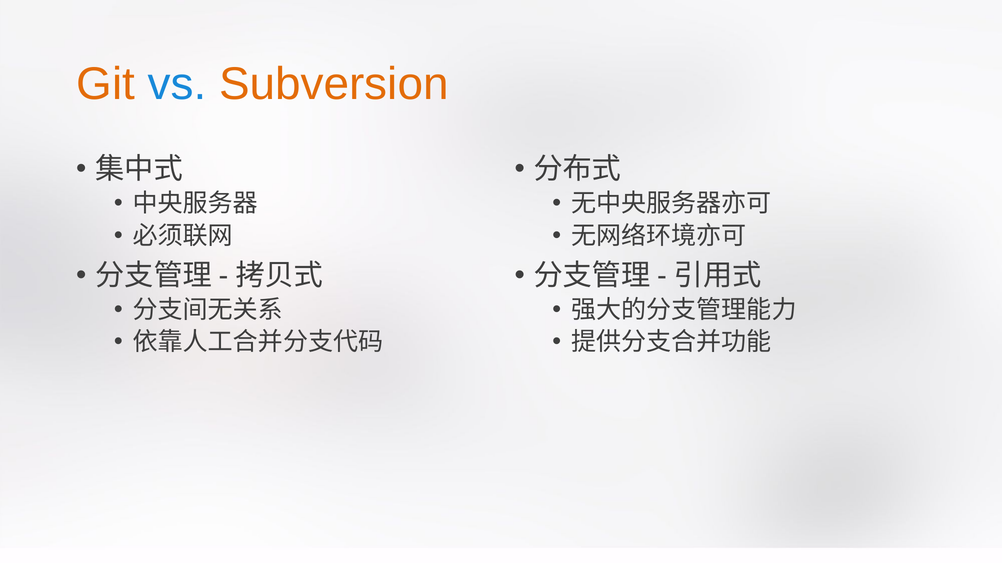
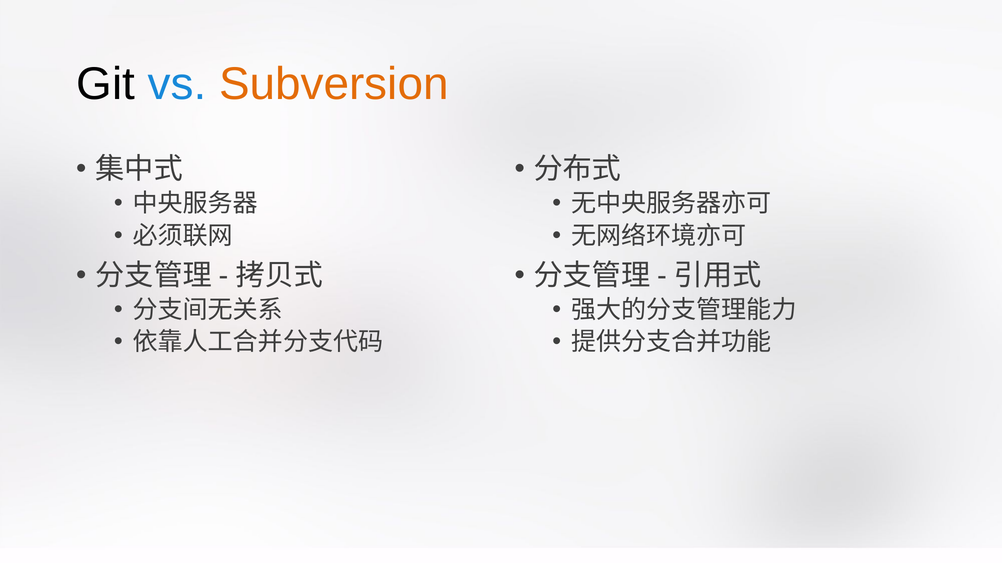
Git colour: orange -> black
